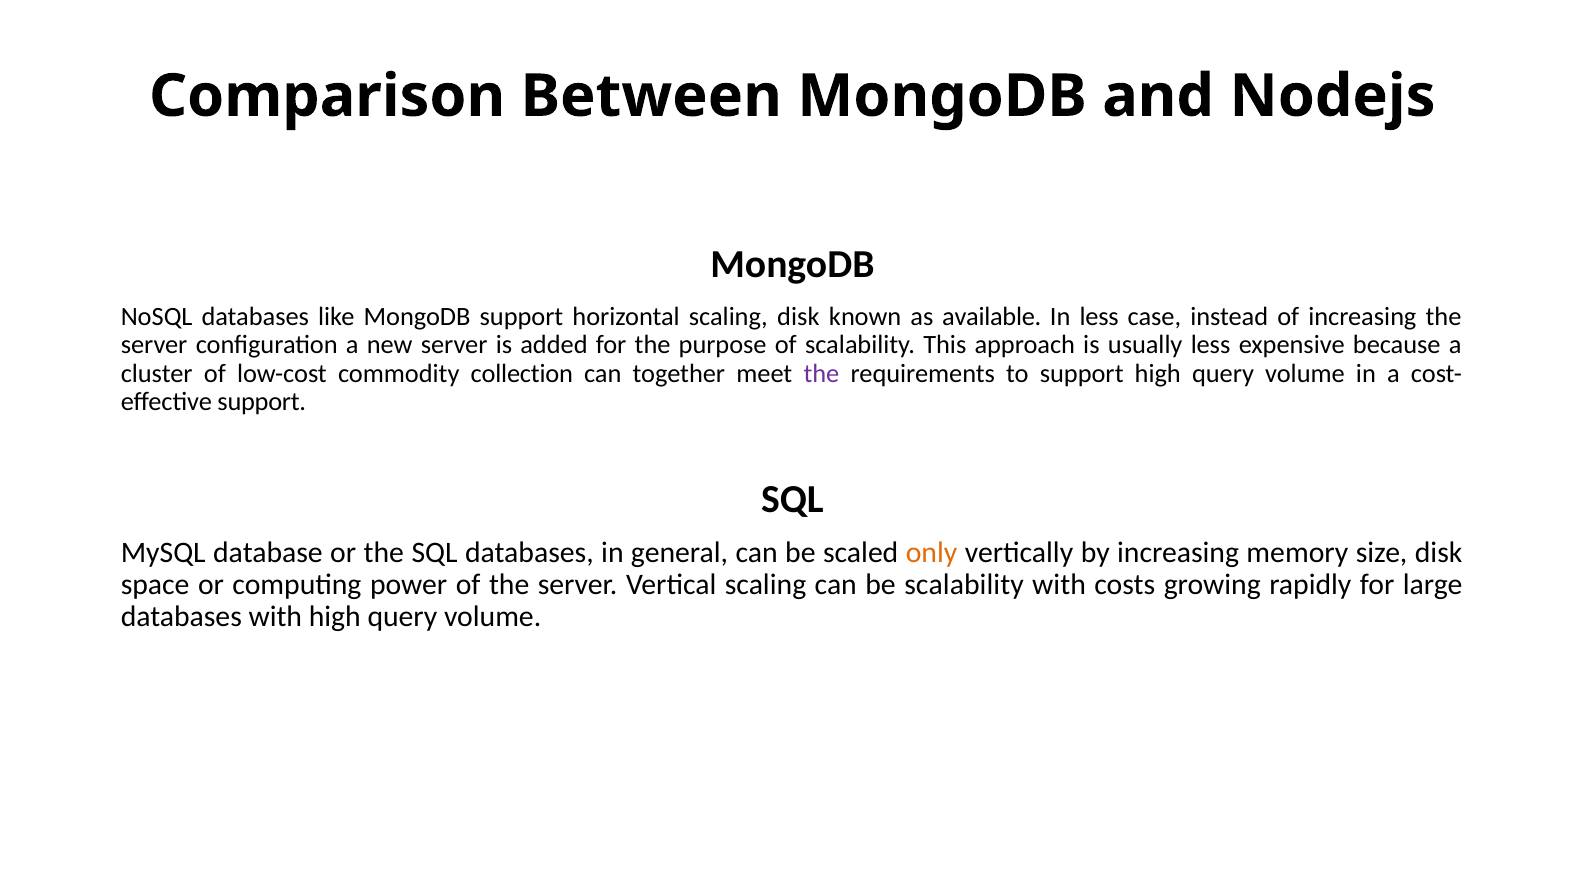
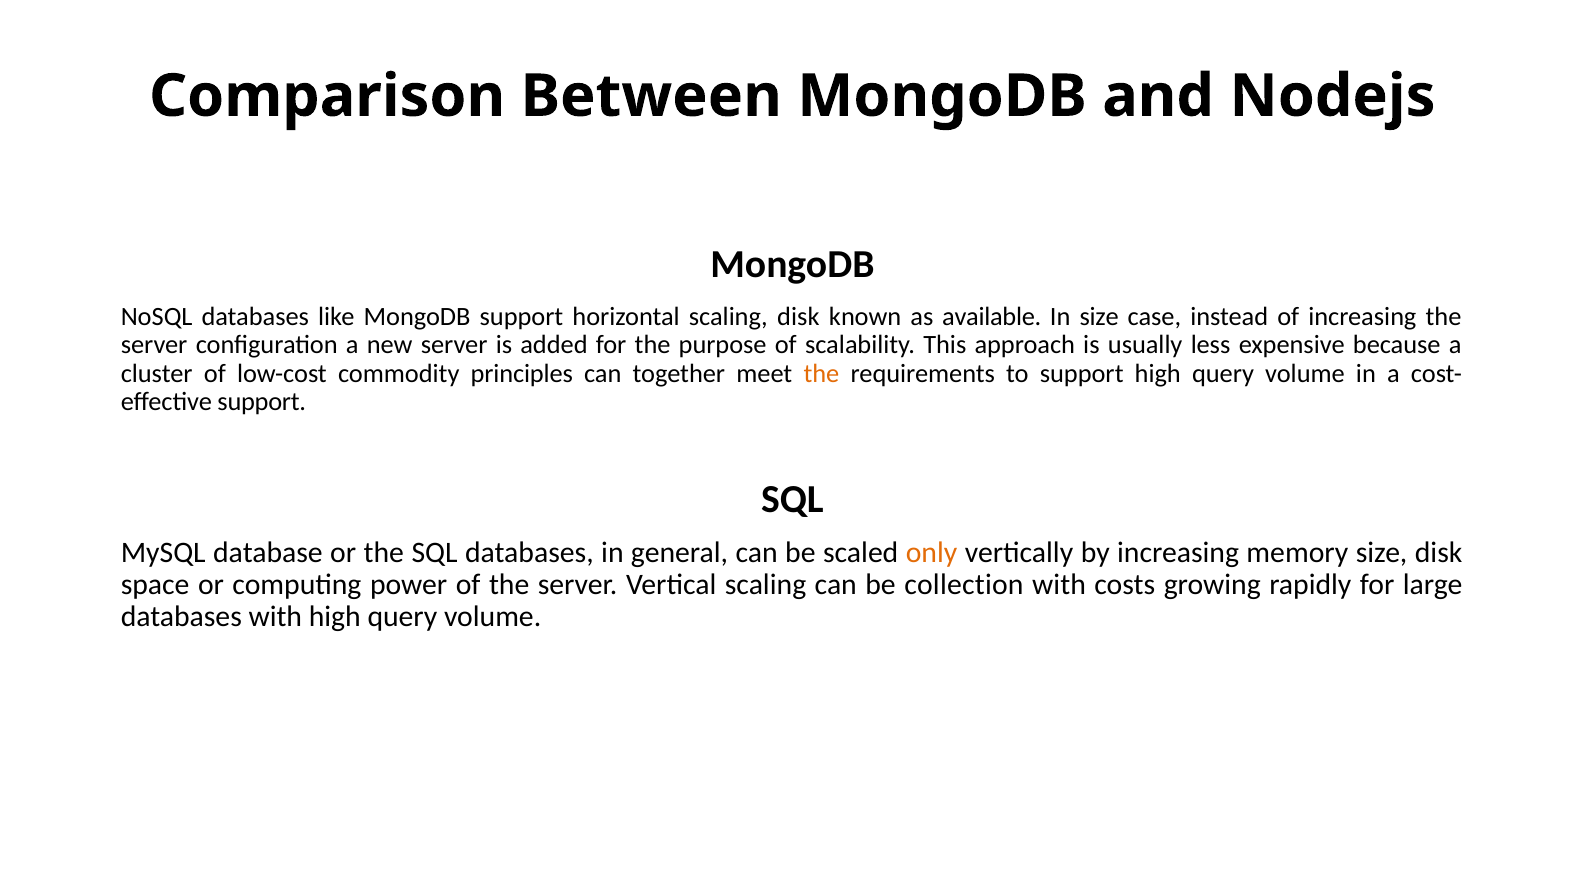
In less: less -> size
collection: collection -> principles
the at (821, 374) colour: purple -> orange
be scalability: scalability -> collection
